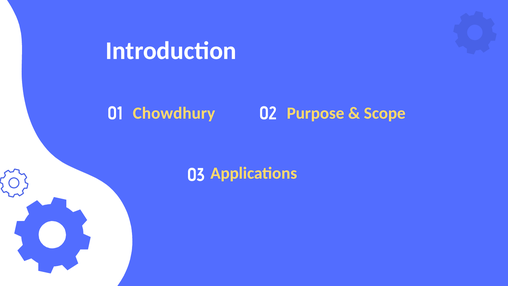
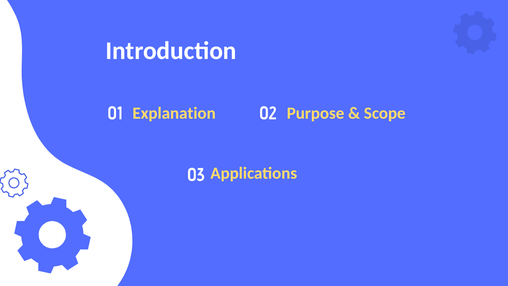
Chowdhury: Chowdhury -> Explanation
